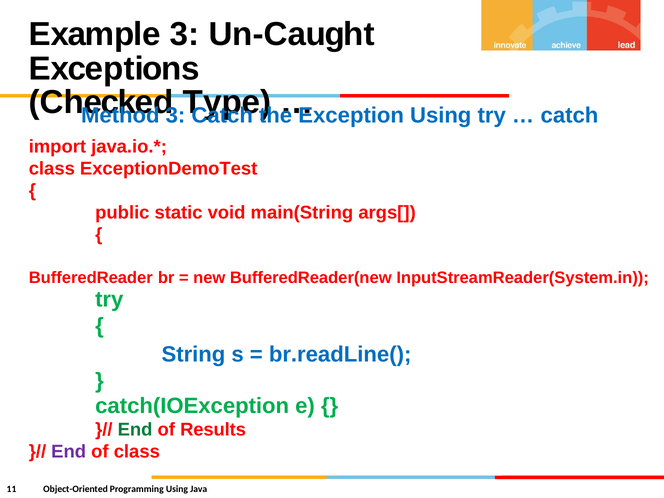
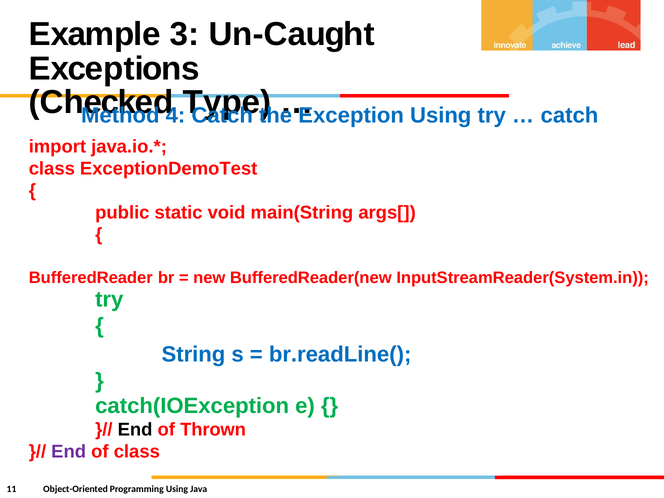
3 at (176, 115): 3 -> 4
End at (135, 430) colour: green -> black
Results: Results -> Thrown
